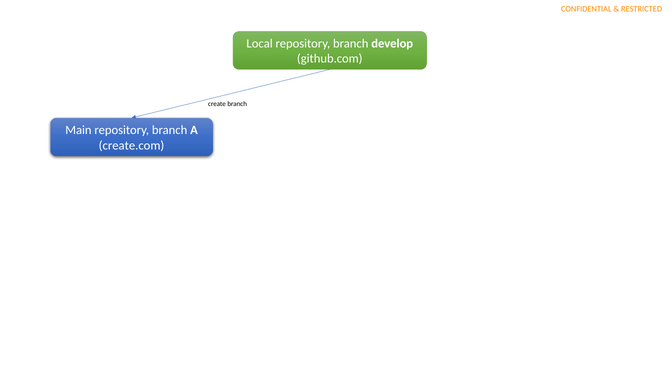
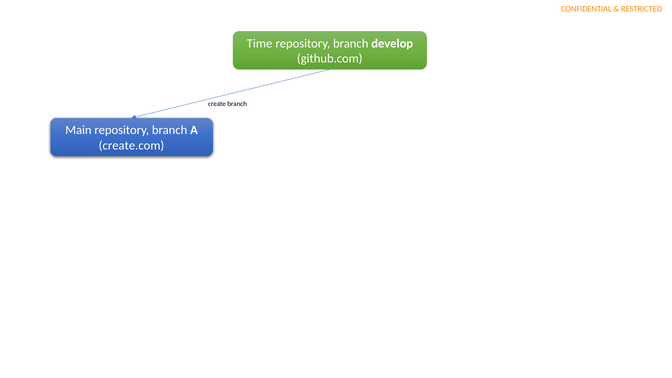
Local: Local -> Time
